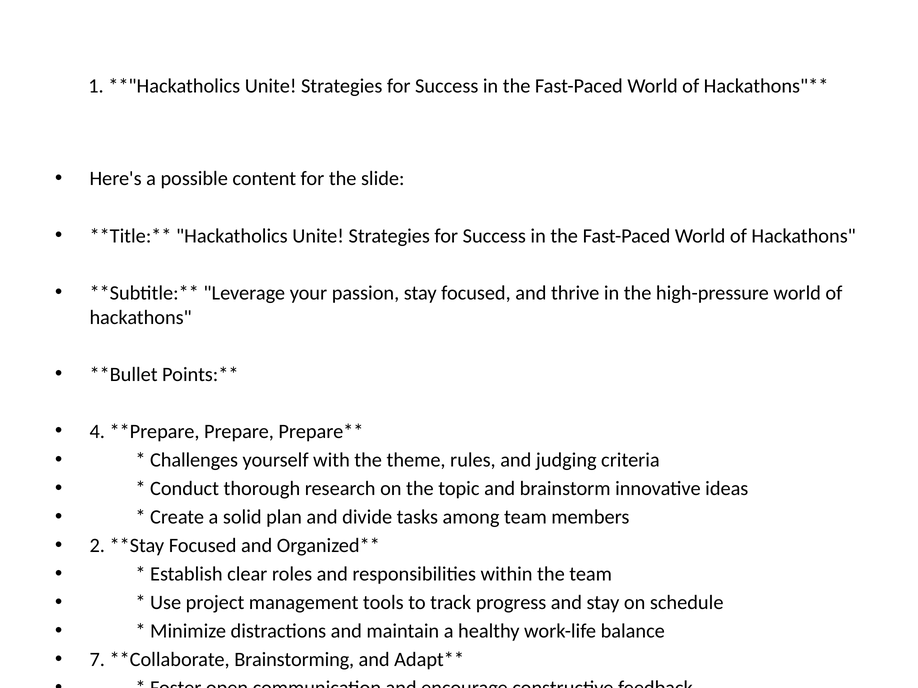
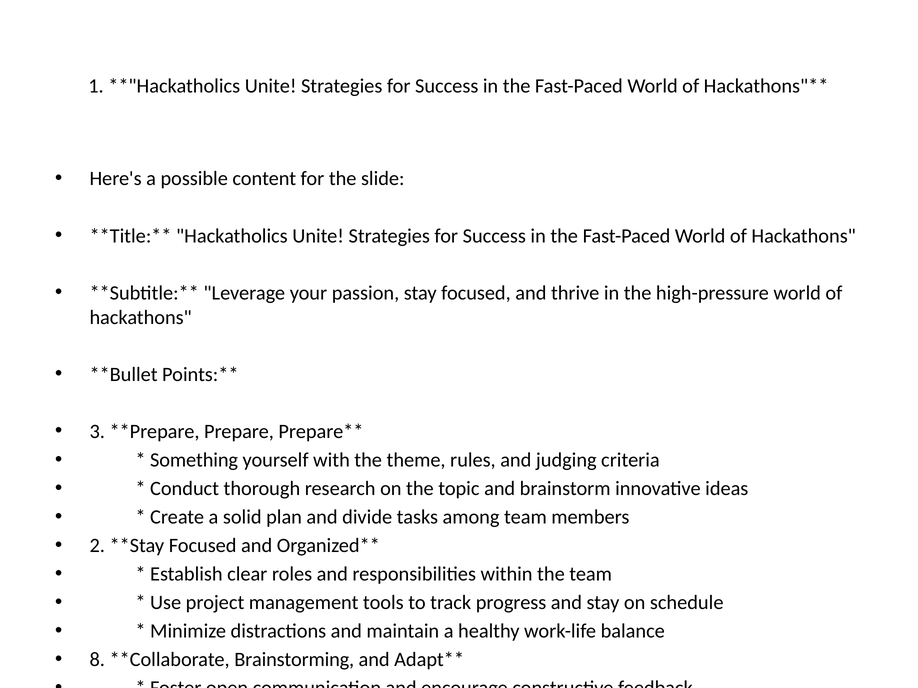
4 at (97, 432): 4 -> 3
Challenges at (194, 460): Challenges -> Something
7: 7 -> 8
